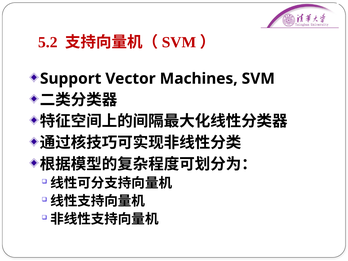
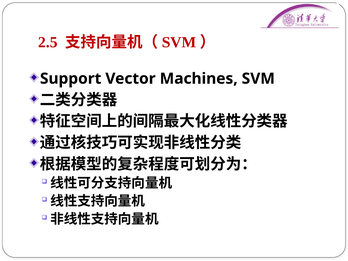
5.2: 5.2 -> 2.5
